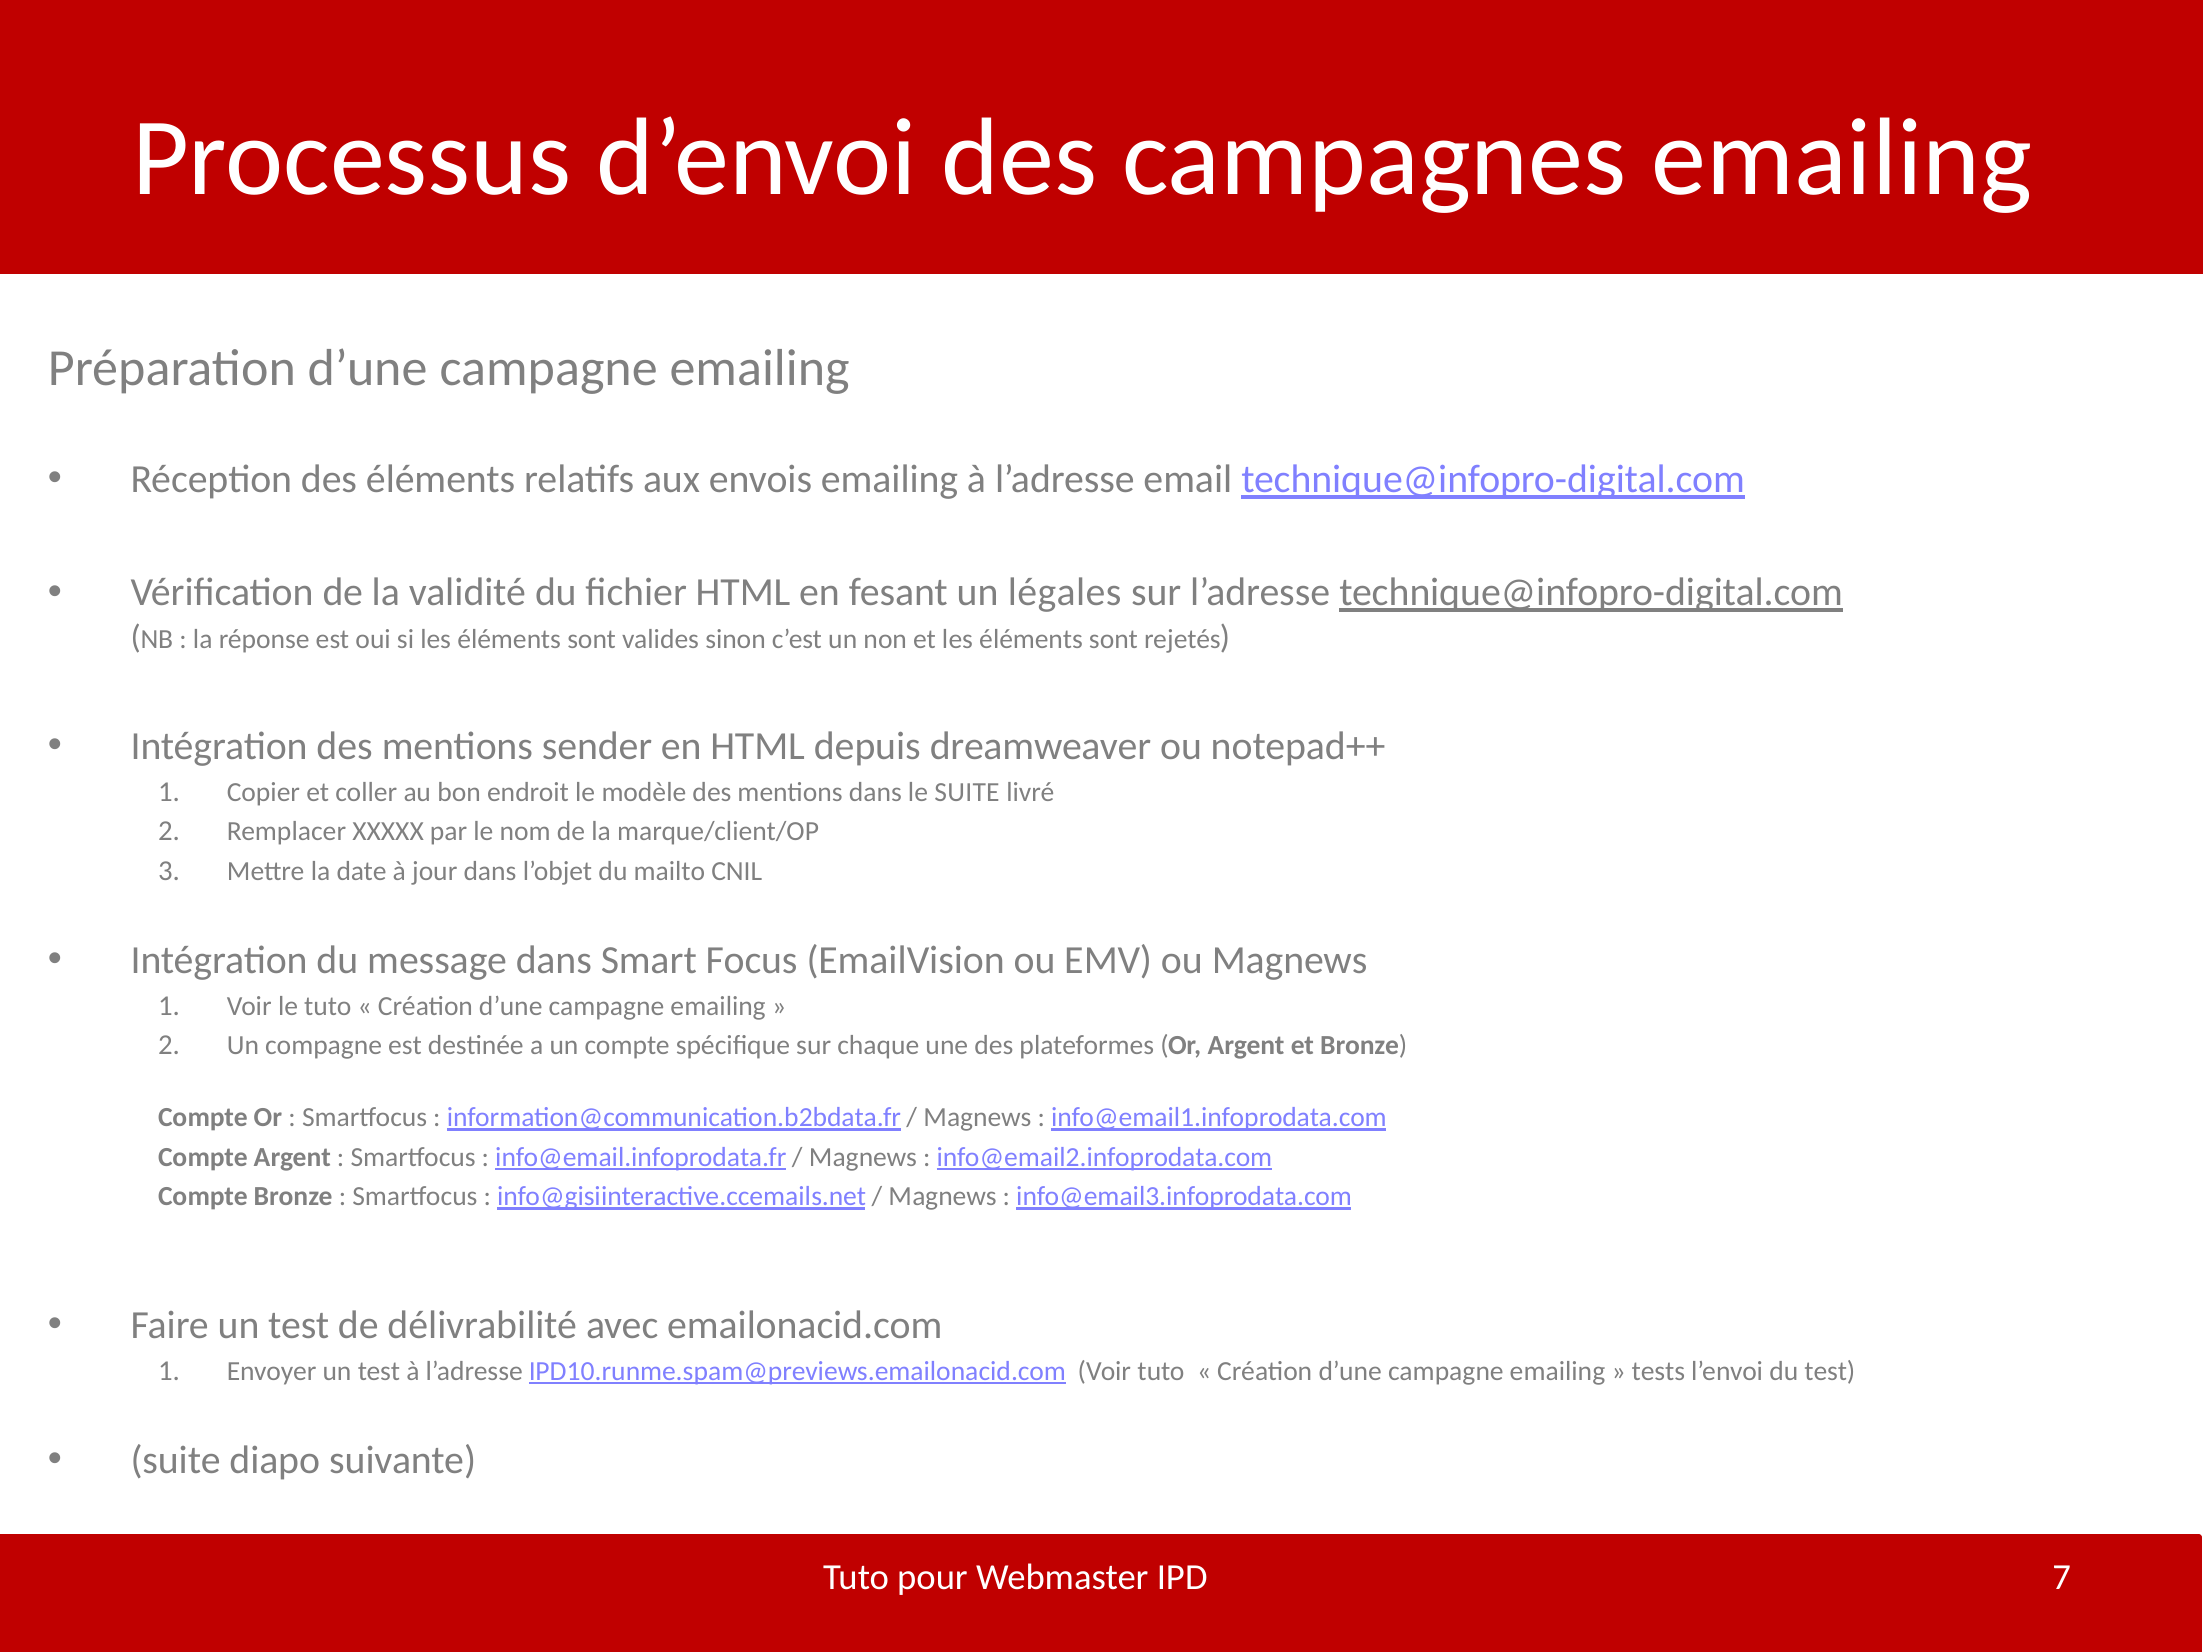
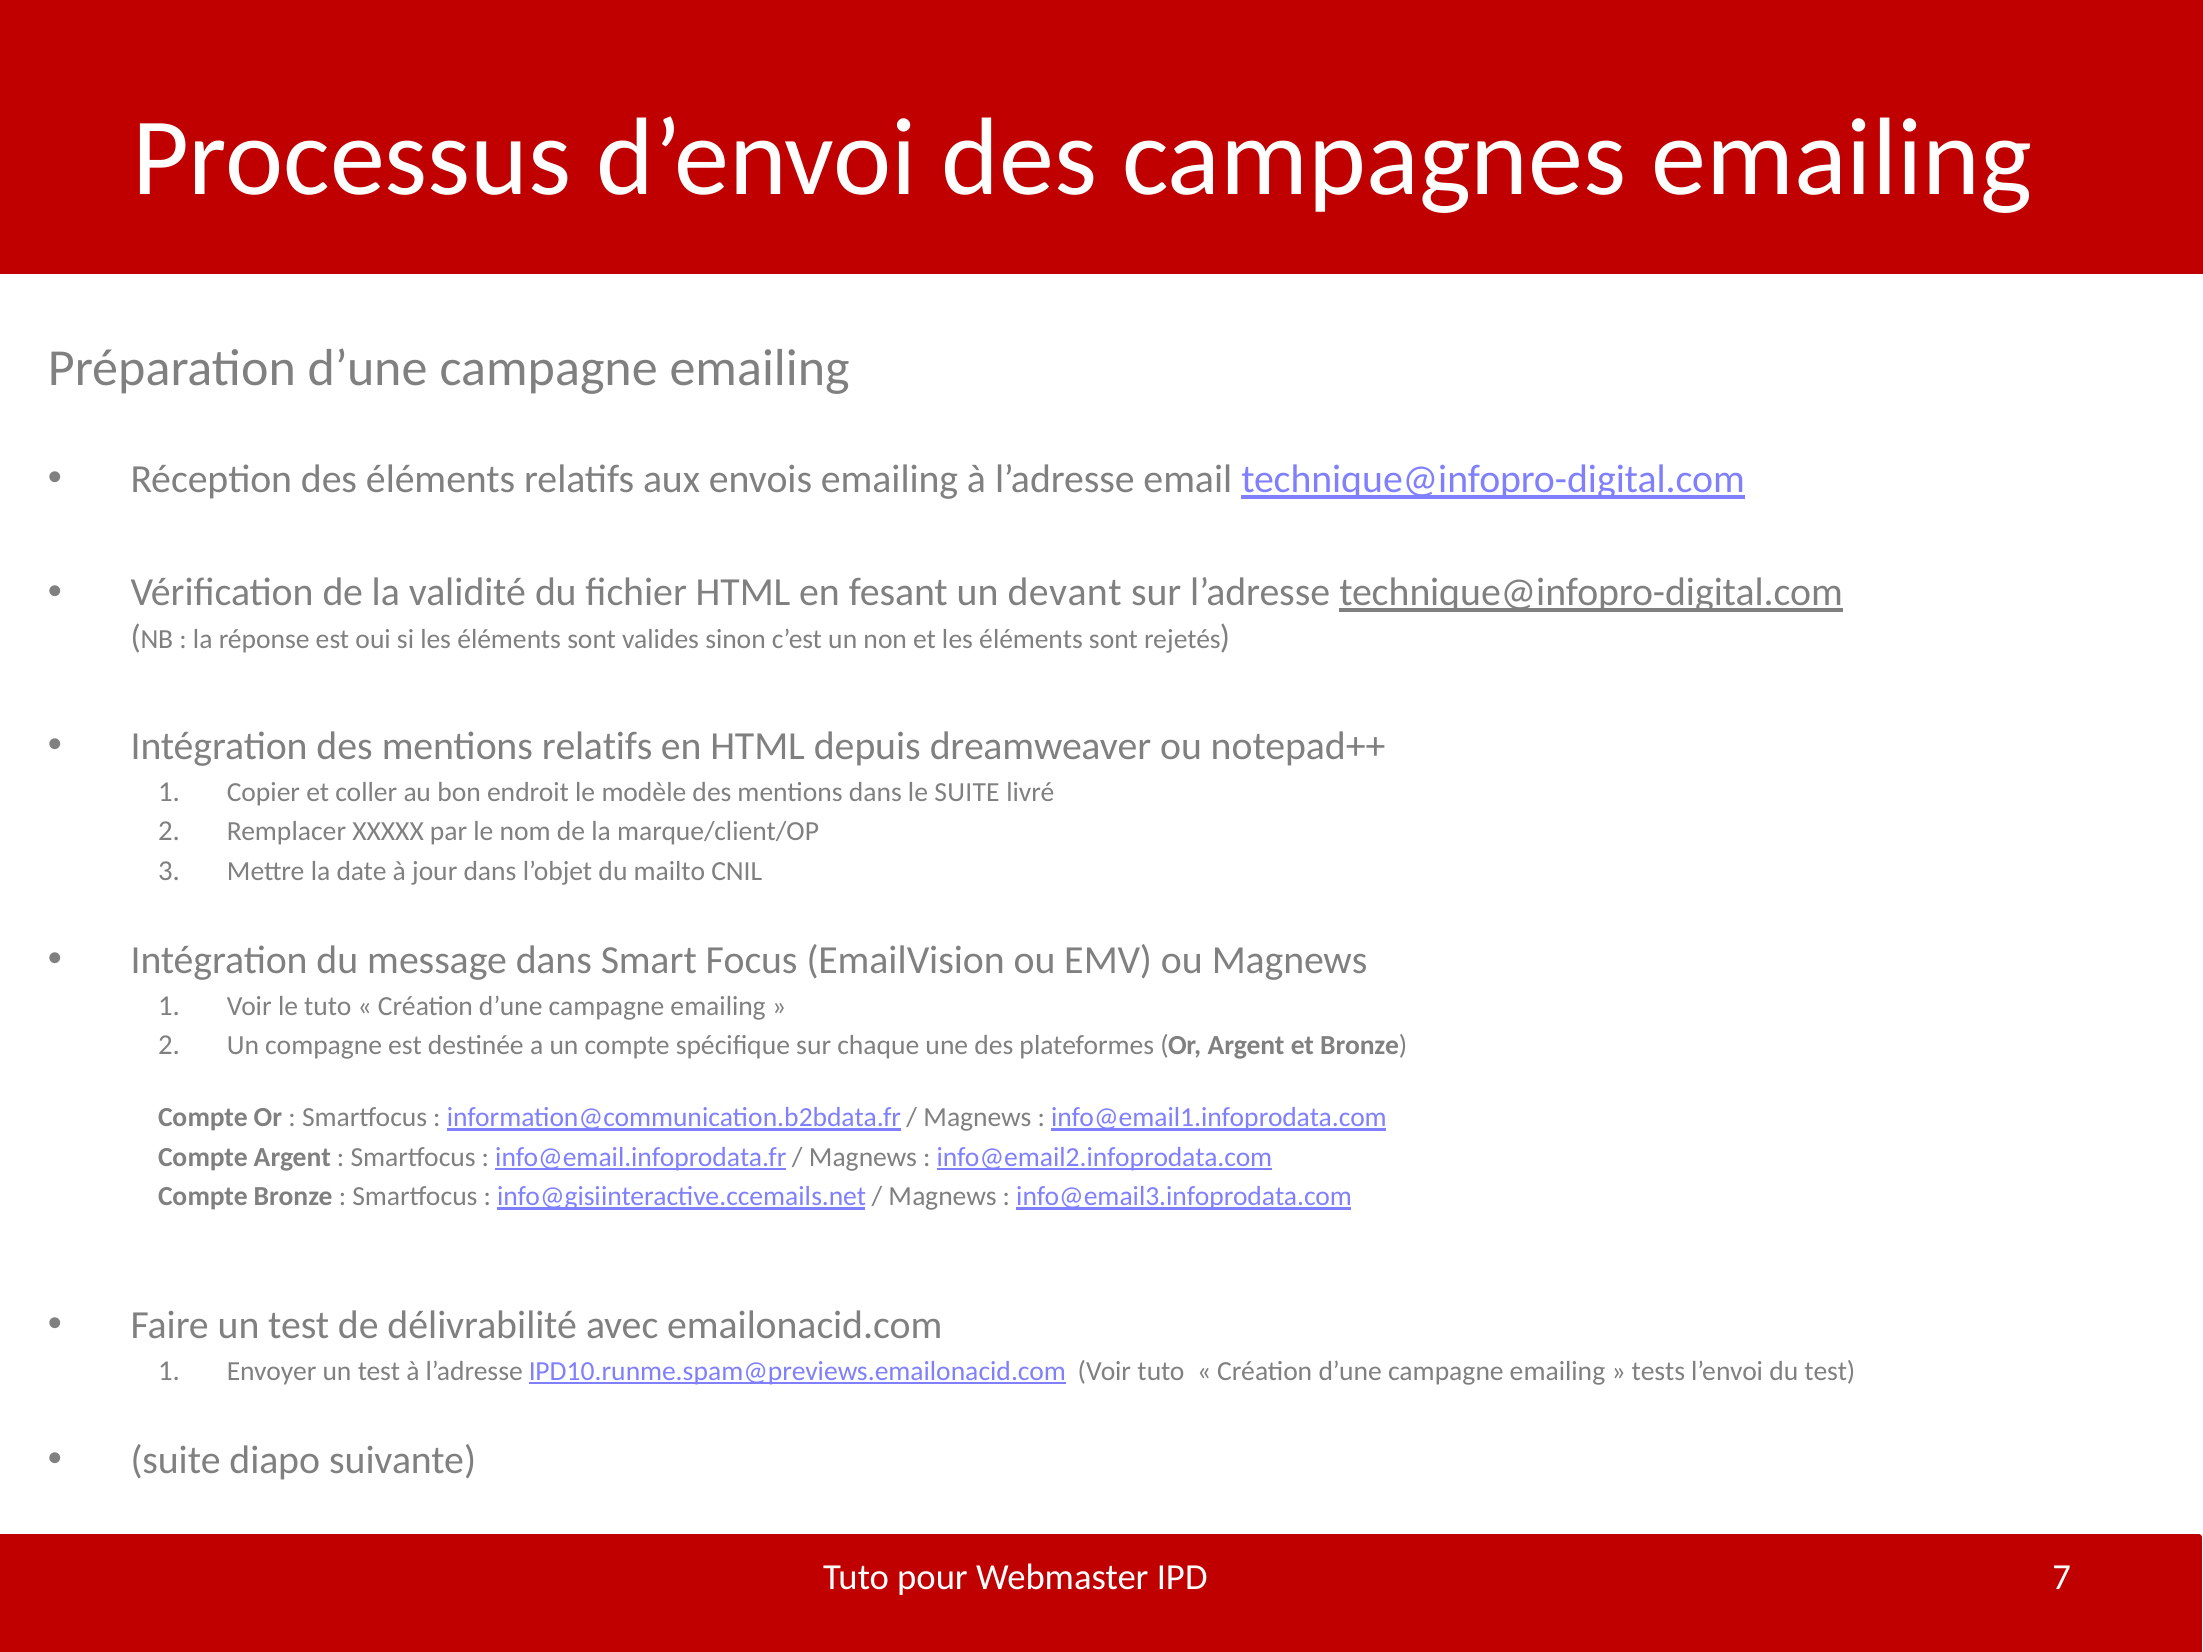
légales: légales -> devant
mentions sender: sender -> relatifs
